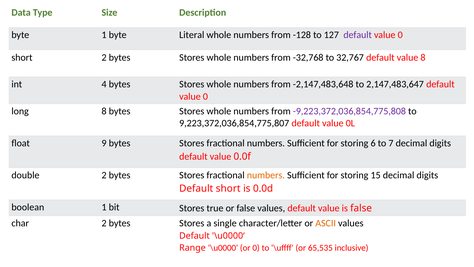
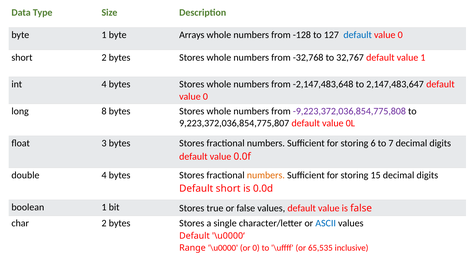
Literal: Literal -> Arrays
default at (358, 35) colour: purple -> blue
value 8: 8 -> 1
9: 9 -> 3
double 2: 2 -> 4
ASCII colour: orange -> blue
